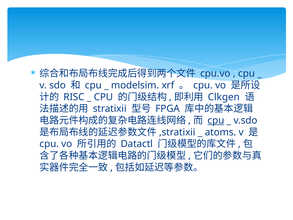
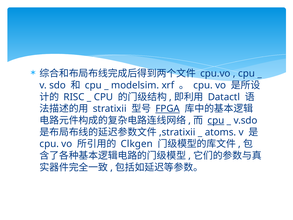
Clkgen: Clkgen -> Datactl
FPGA underline: none -> present
Datactl: Datactl -> Clkgen
